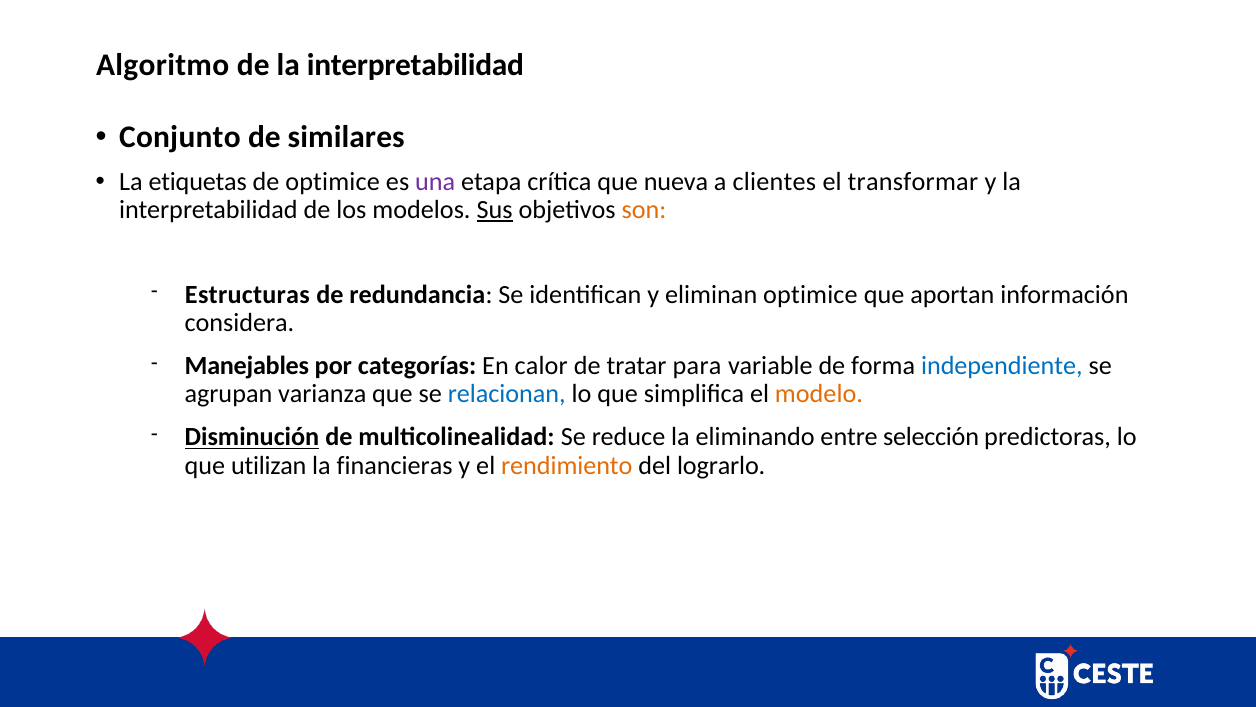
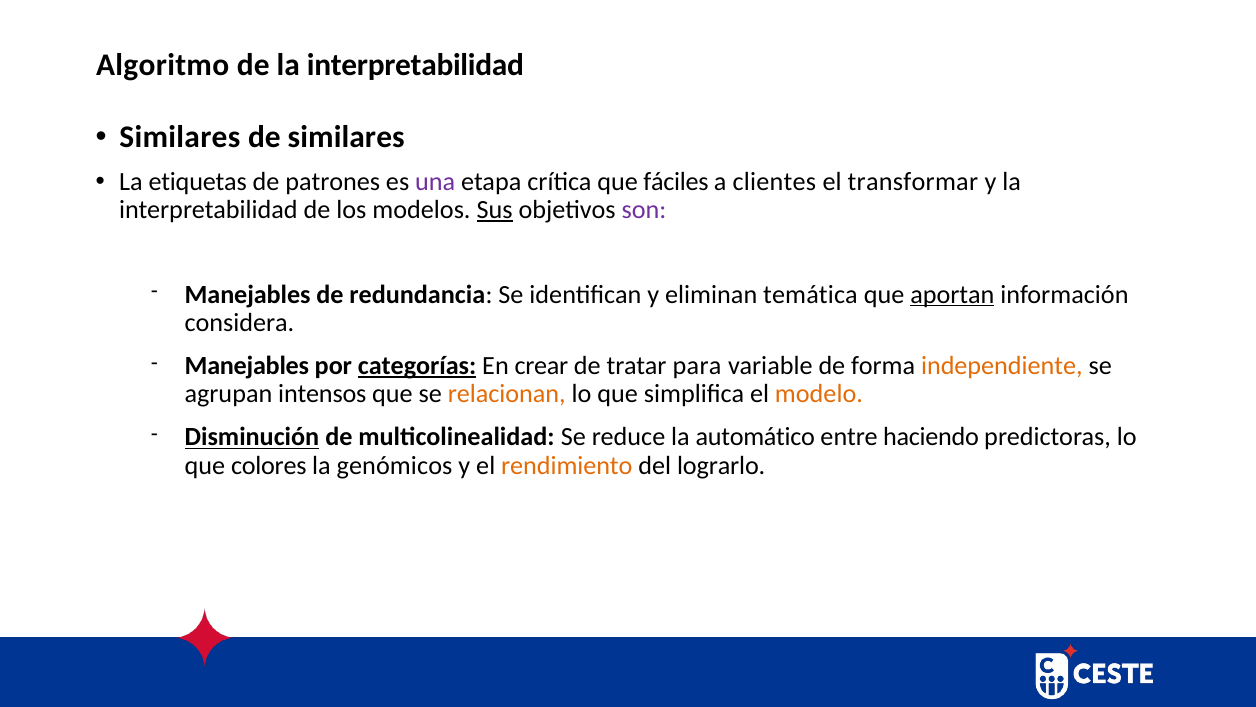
Conjunto at (180, 137): Conjunto -> Similares
de optimice: optimice -> patrones
nueva: nueva -> fáciles
son colour: orange -> purple
Estructuras at (247, 294): Estructuras -> Manejables
eliminan optimice: optimice -> temática
aportan underline: none -> present
categorías underline: none -> present
calor: calor -> crear
independiente colour: blue -> orange
varianza: varianza -> intensos
relacionan colour: blue -> orange
eliminando: eliminando -> automático
selección: selección -> haciendo
utilizan: utilizan -> colores
financieras: financieras -> genómicos
